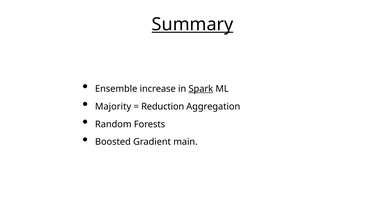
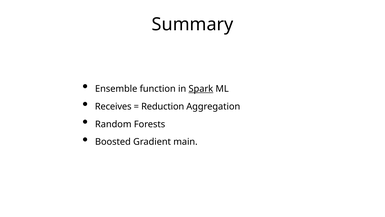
Summary underline: present -> none
increase: increase -> function
Majority: Majority -> Receives
